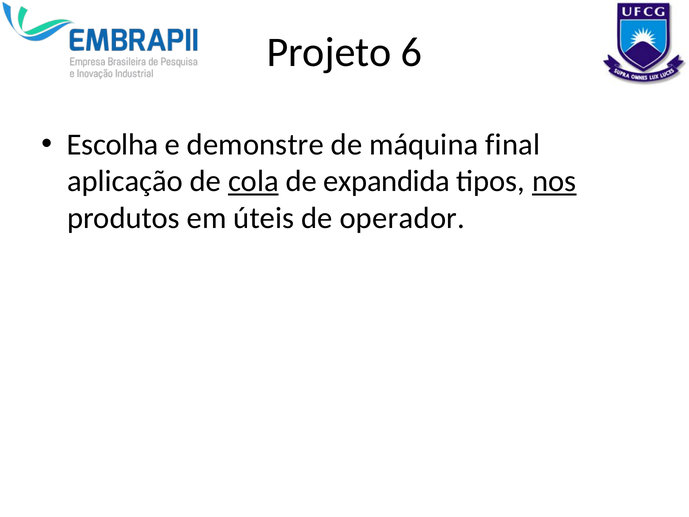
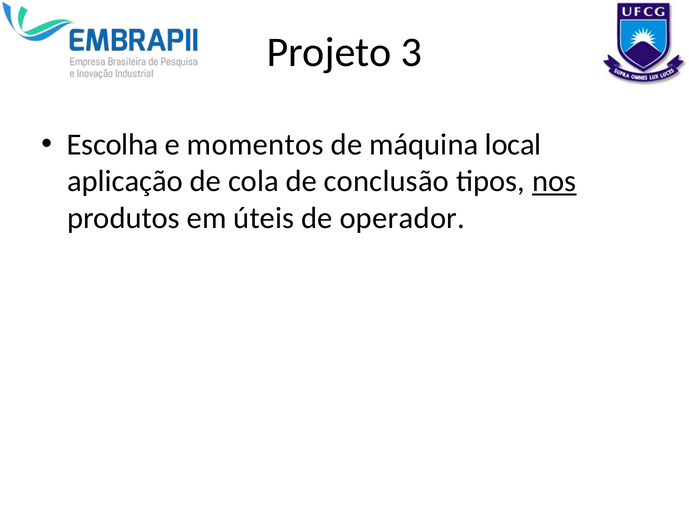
6: 6 -> 3
demonstre: demonstre -> momentos
final: final -> local
cola underline: present -> none
expandida: expandida -> conclusão
